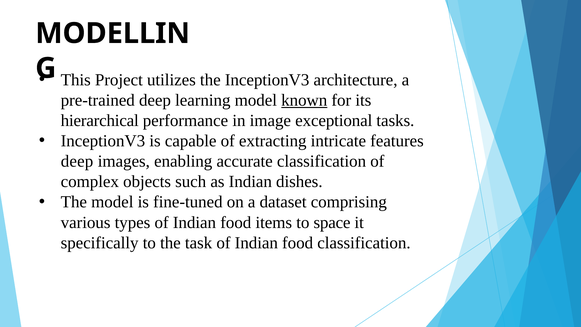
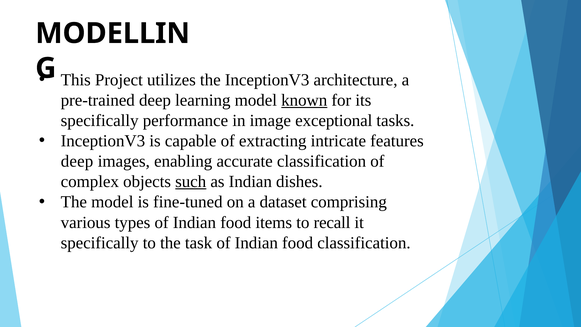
hierarchical at (100, 121): hierarchical -> specifically
such underline: none -> present
space: space -> recall
